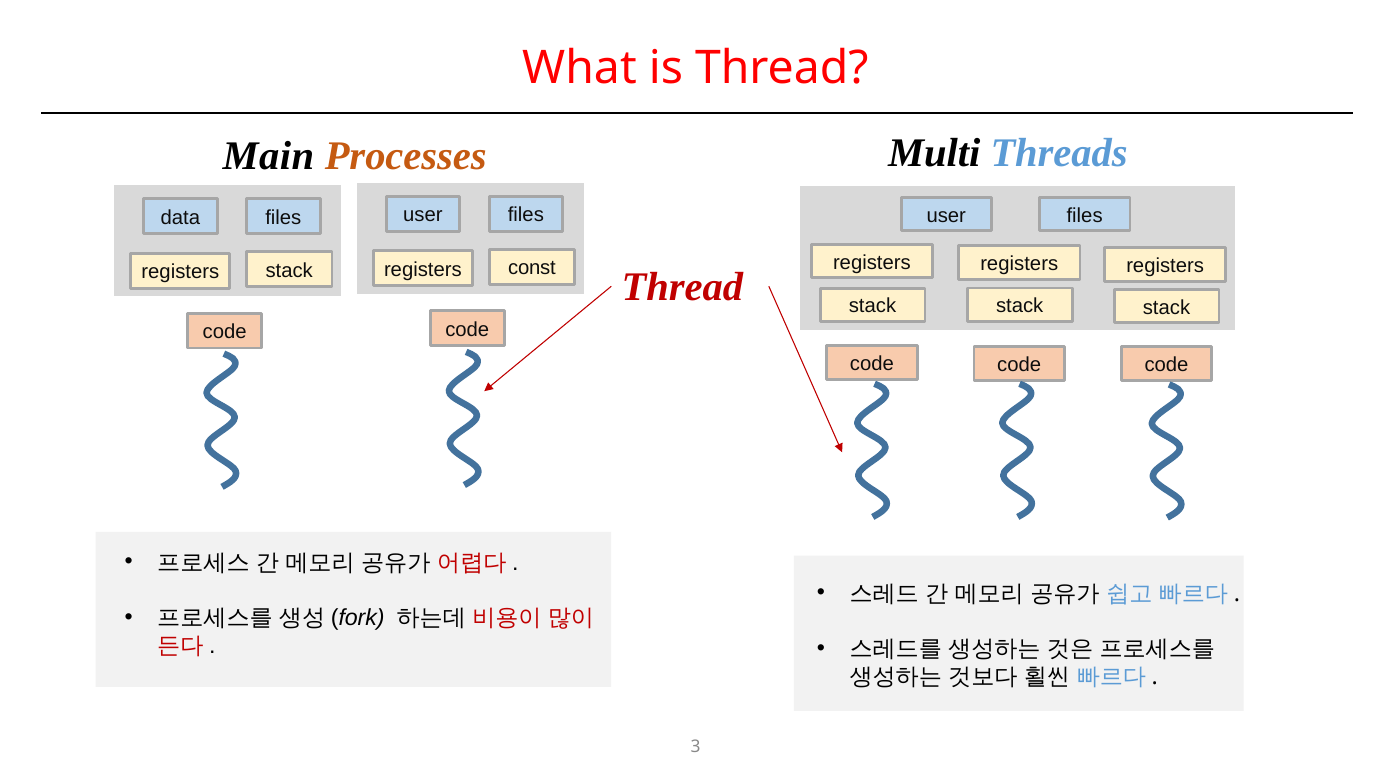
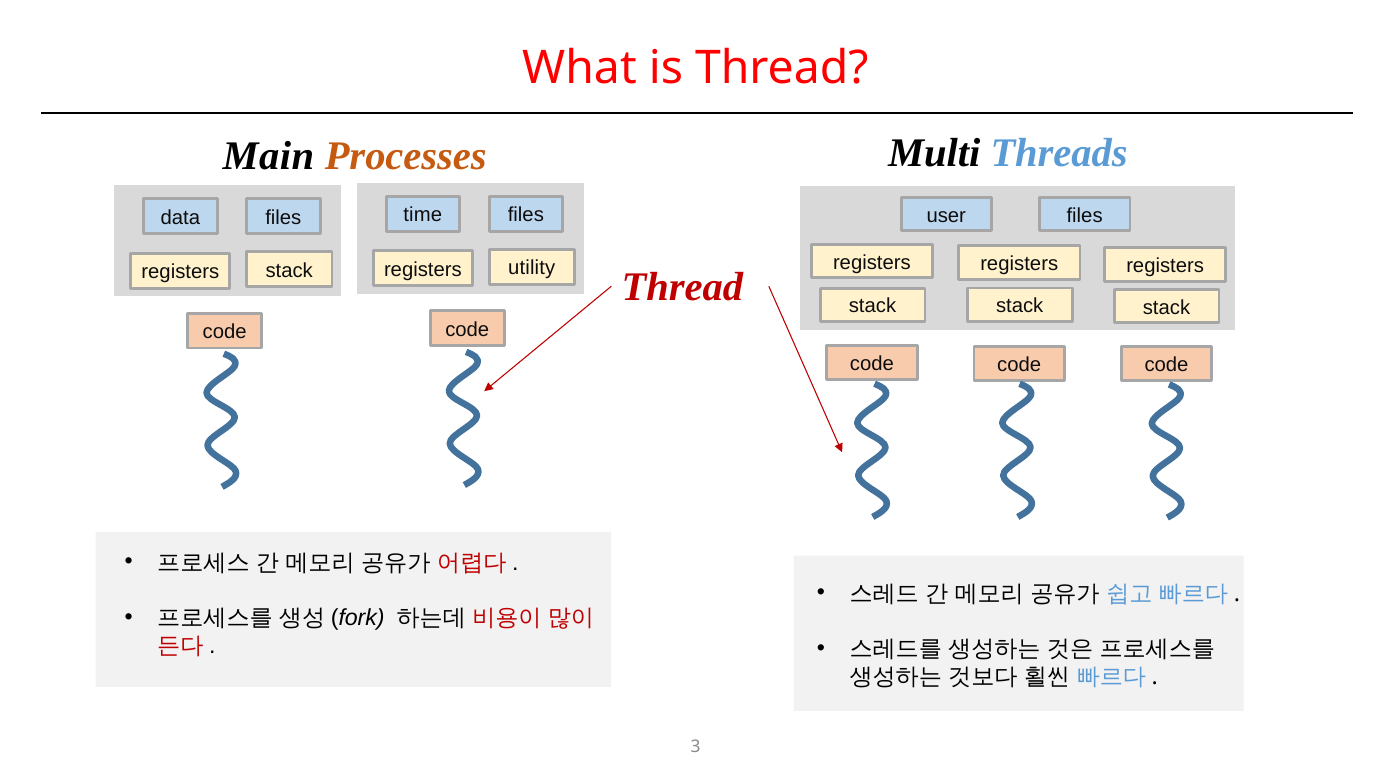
user at (423, 215): user -> time
const: const -> utility
